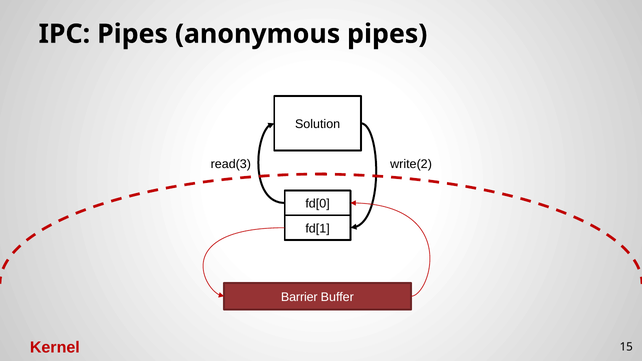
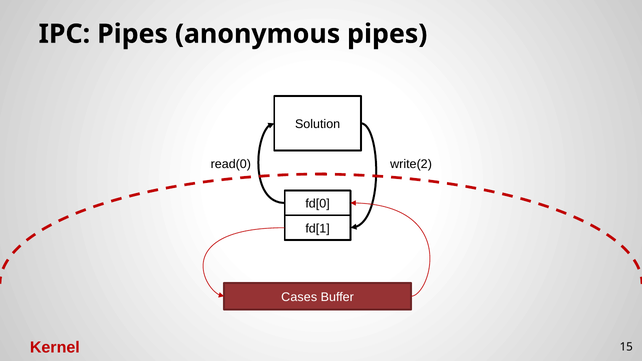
read(3: read(3 -> read(0
Barrier: Barrier -> Cases
